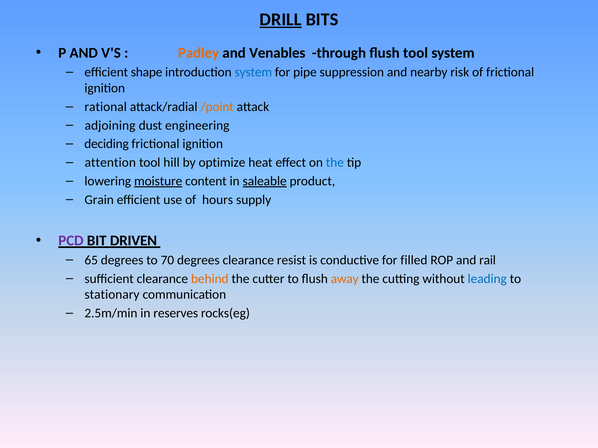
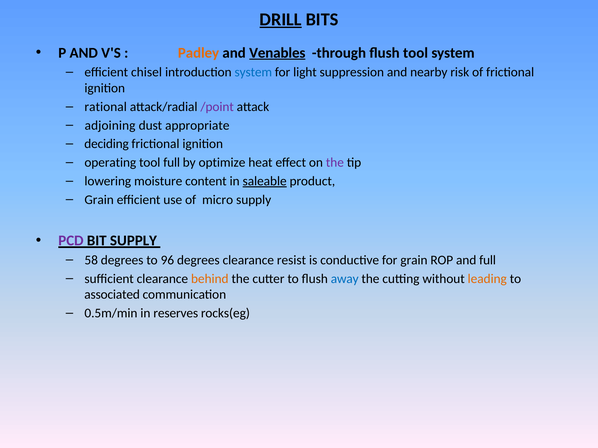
Venables underline: none -> present
shape: shape -> chisel
pipe: pipe -> light
/point colour: orange -> purple
engineering: engineering -> appropriate
attention: attention -> operating
tool hill: hill -> full
the at (335, 163) colour: blue -> purple
moisture underline: present -> none
hours: hours -> micro
BIT DRIVEN: DRIVEN -> SUPPLY
65: 65 -> 58
70: 70 -> 96
for filled: filled -> grain
and rail: rail -> full
away colour: orange -> blue
leading colour: blue -> orange
stationary: stationary -> associated
2.5m/min: 2.5m/min -> 0.5m/min
